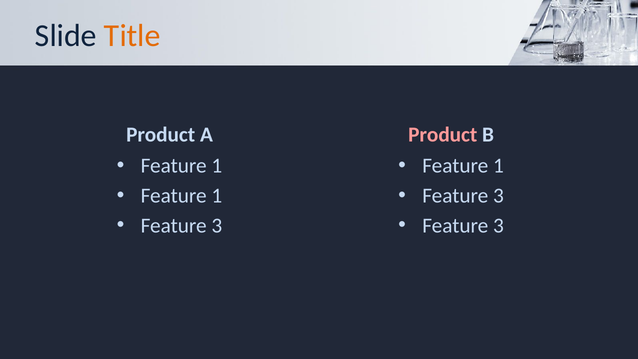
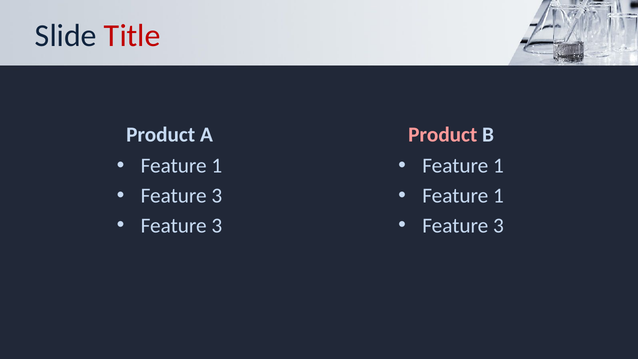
Title colour: orange -> red
1 at (217, 196): 1 -> 3
3 at (498, 196): 3 -> 1
